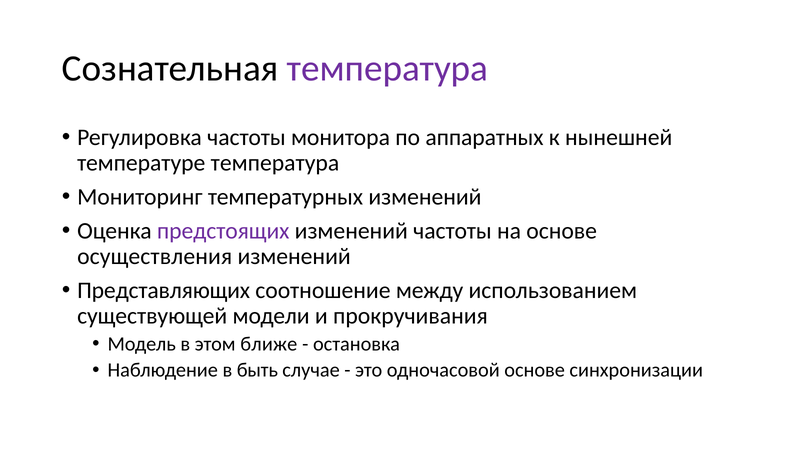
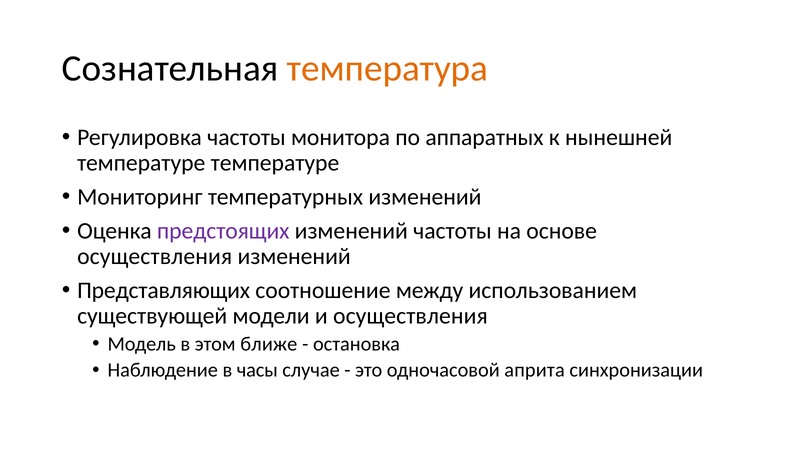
температура at (388, 68) colour: purple -> orange
температуре температура: температура -> температуре
и прокручивания: прокручивания -> осуществления
быть: быть -> часы
одночасовой основе: основе -> априта
